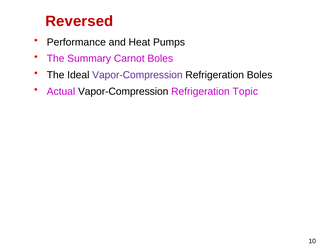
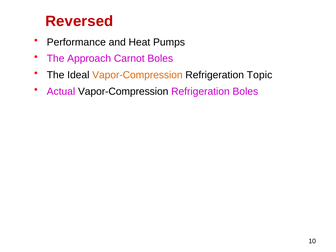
Summary: Summary -> Approach
Vapor-Compression at (137, 75) colour: purple -> orange
Refrigeration Boles: Boles -> Topic
Refrigeration Topic: Topic -> Boles
